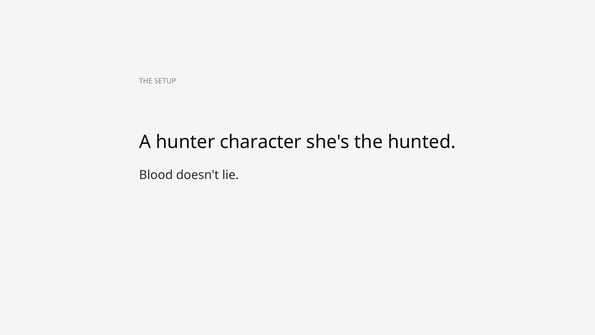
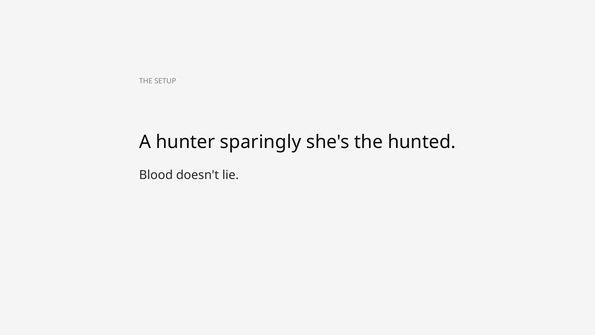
character: character -> sparingly
